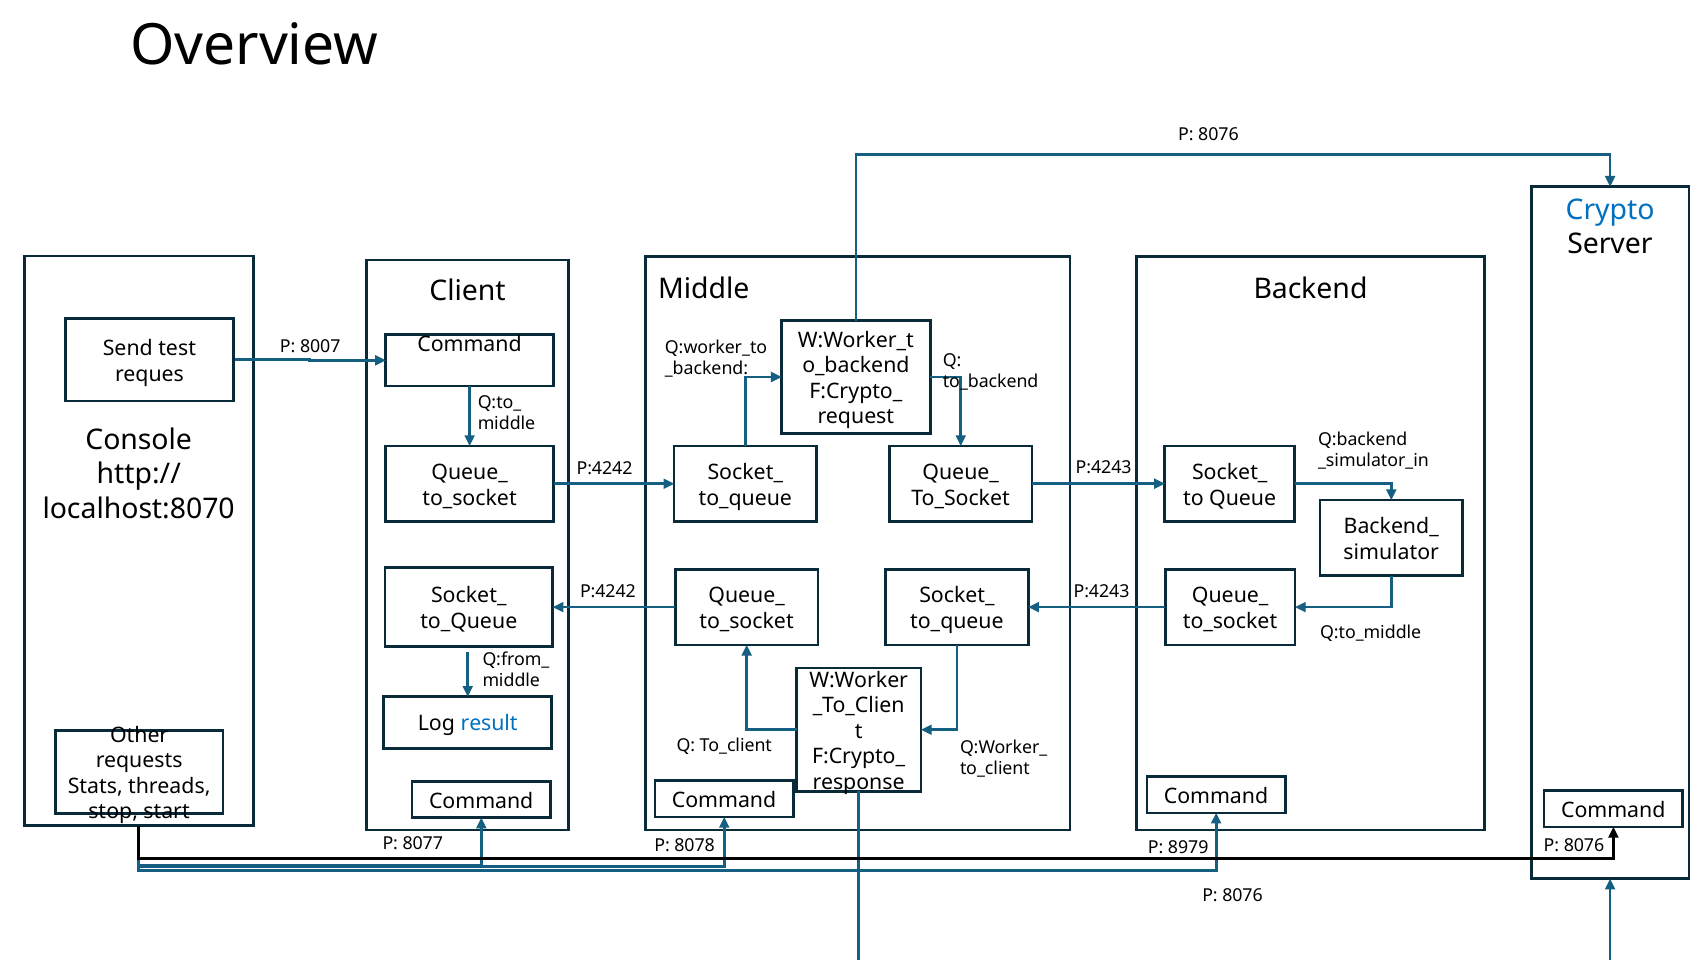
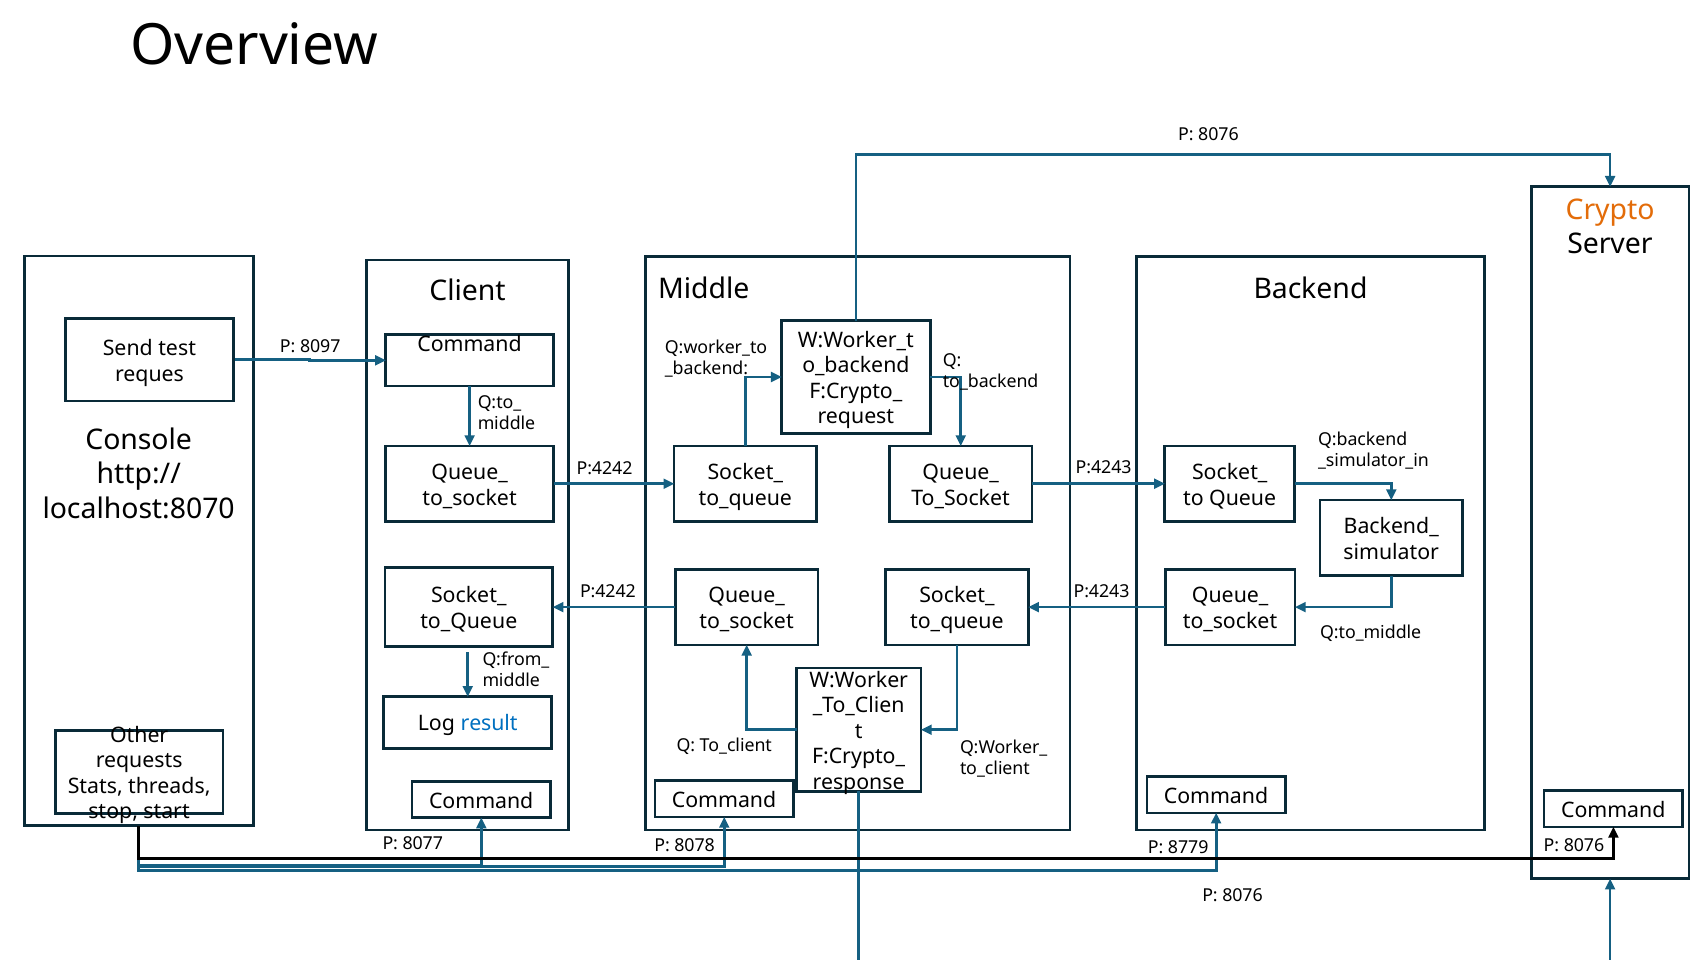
Crypto colour: blue -> orange
8007: 8007 -> 8097
8979: 8979 -> 8779
